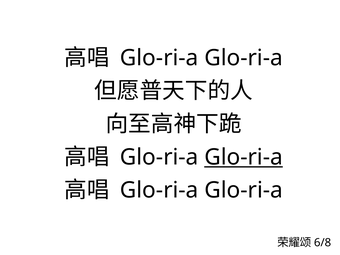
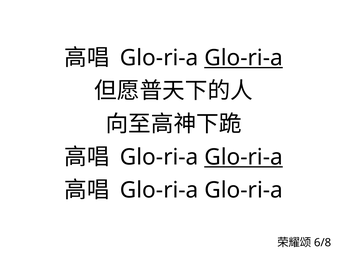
Glo-ri-a at (244, 58) underline: none -> present
